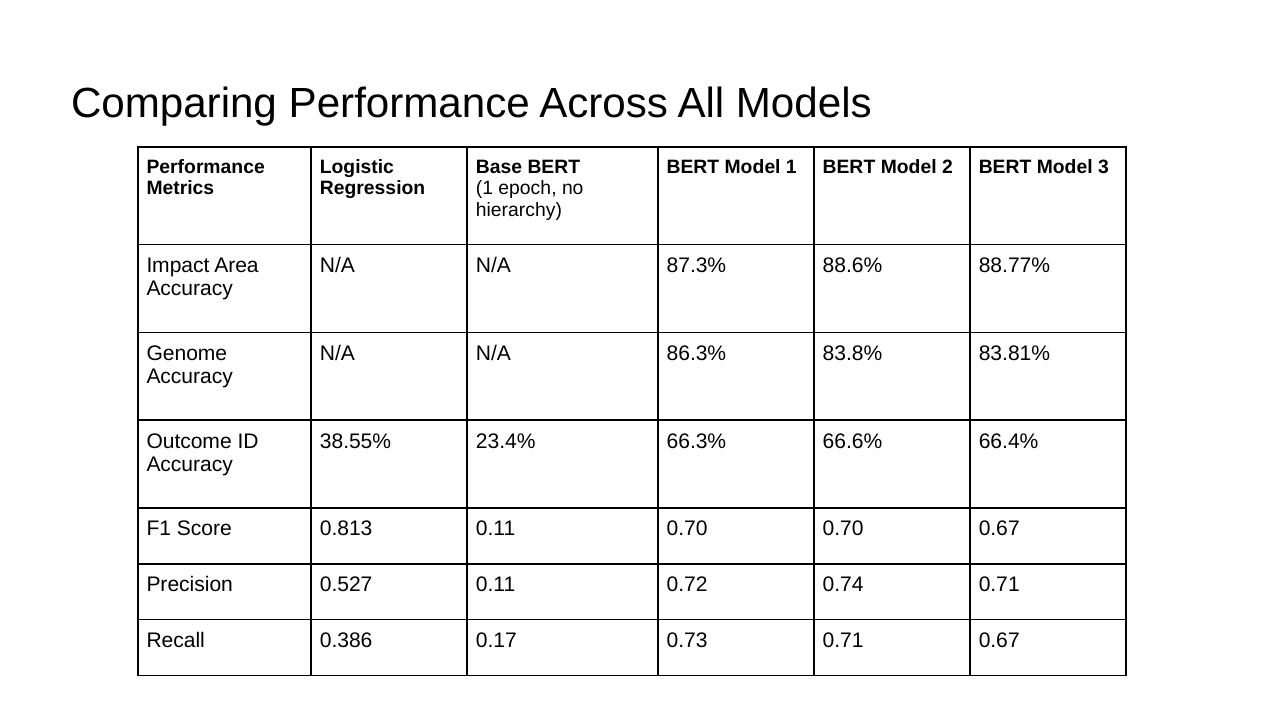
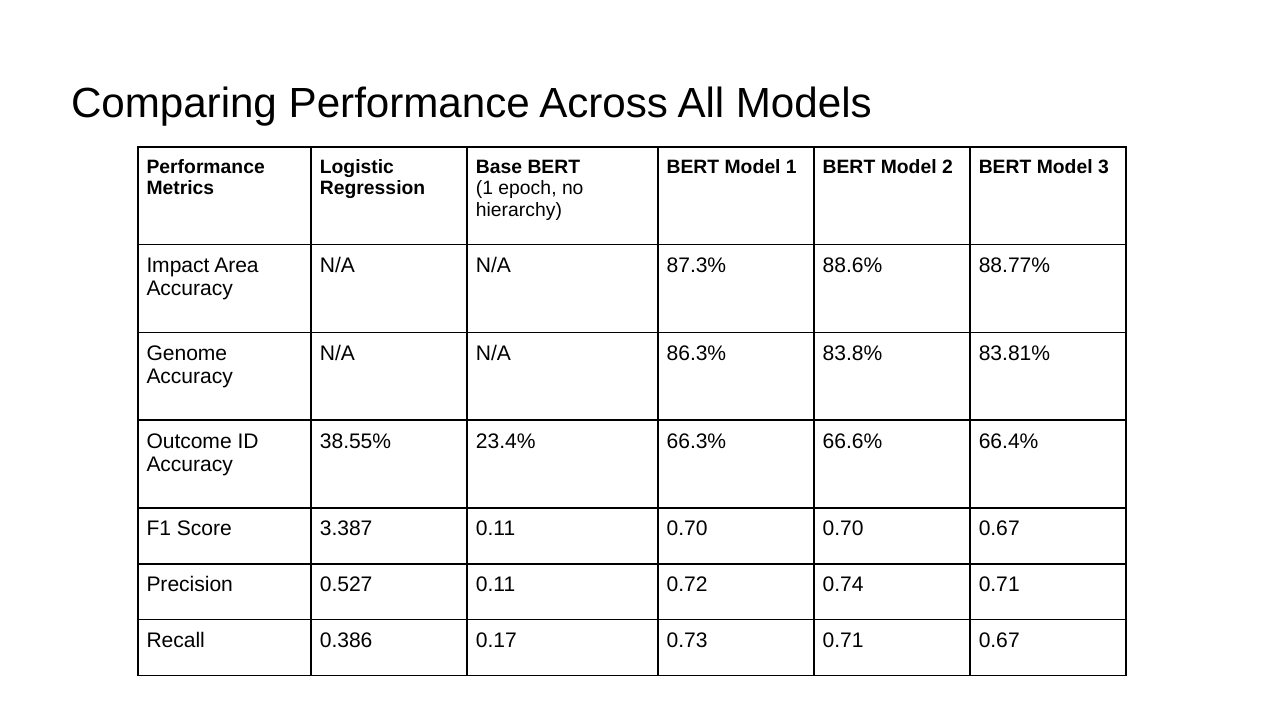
0.813: 0.813 -> 3.387
